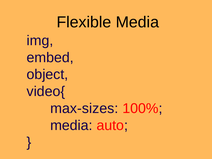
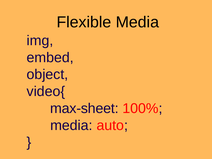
max-sizes: max-sizes -> max-sheet
